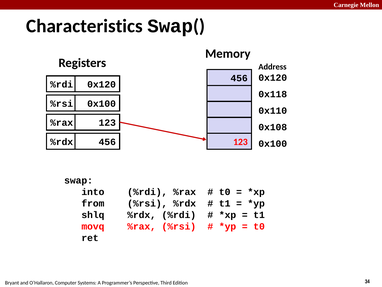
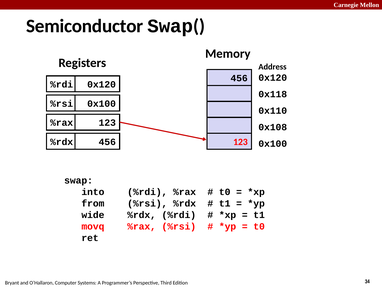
Characteristics: Characteristics -> Semiconductor
shlq: shlq -> wide
